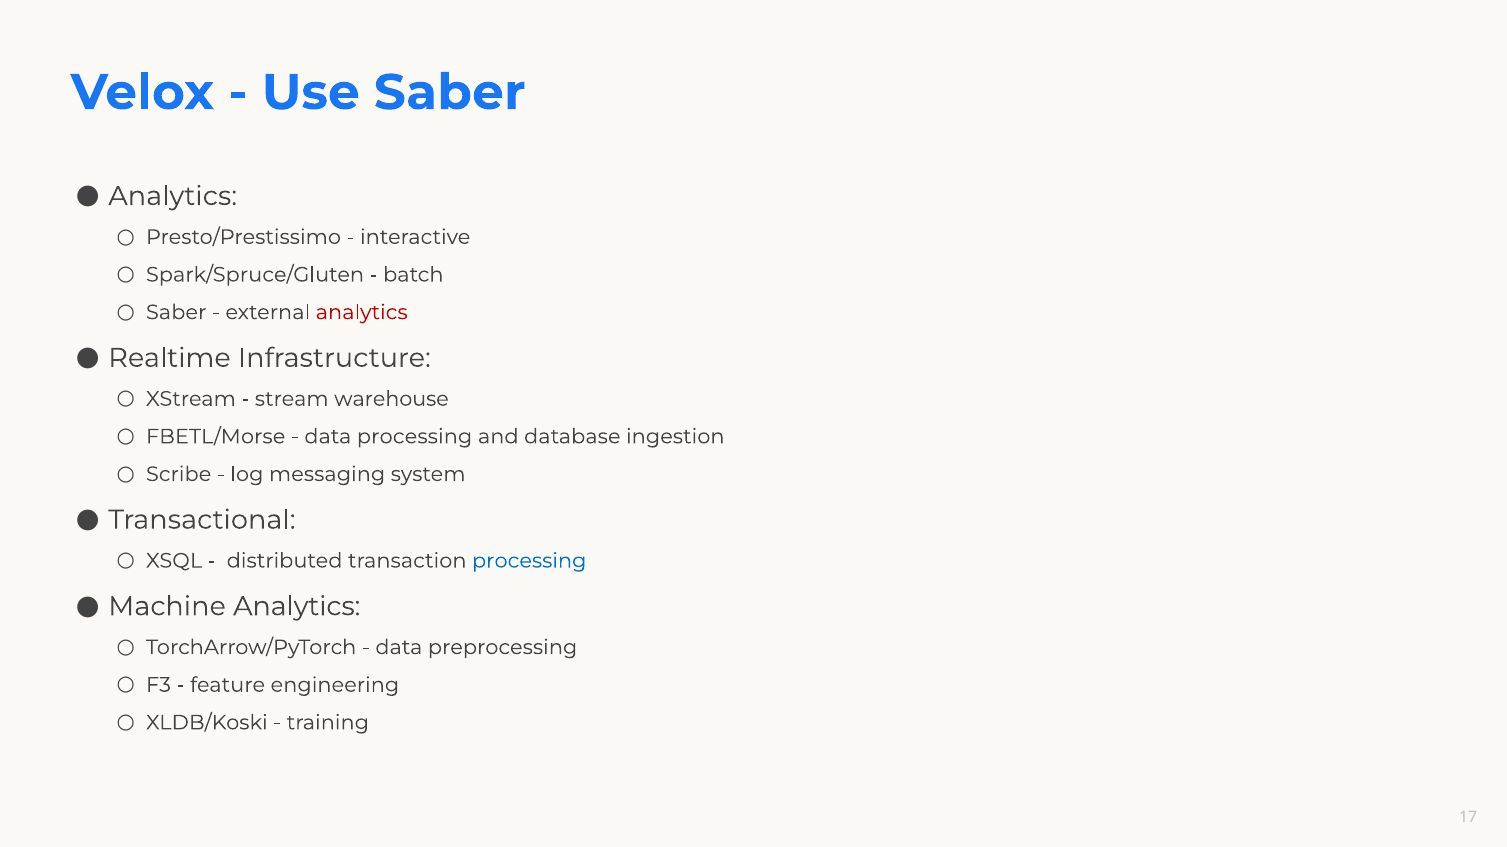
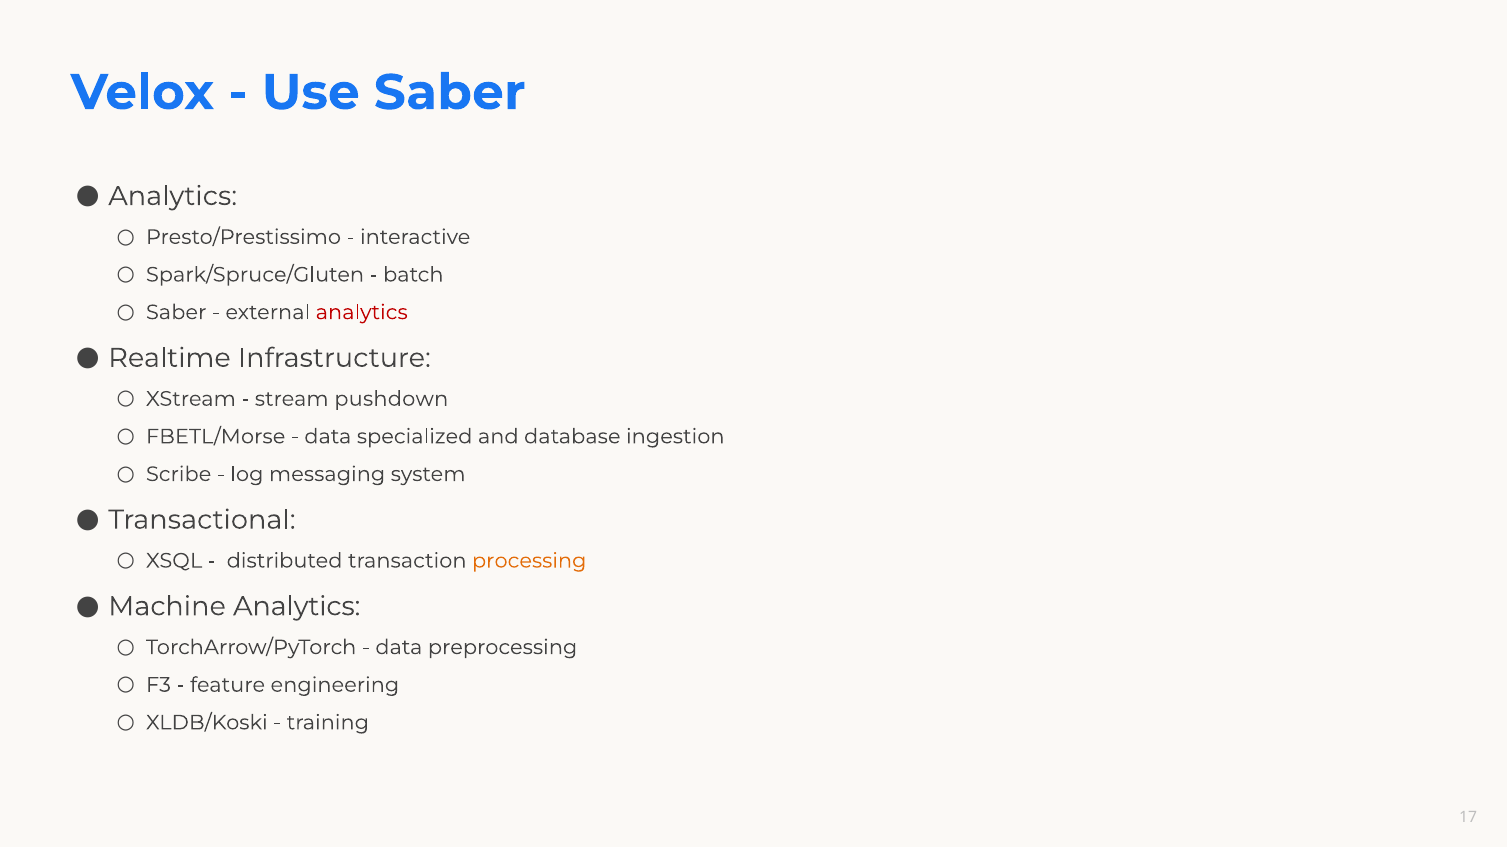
warehouse: warehouse -> pushdown
data processing: processing -> specialized
processing at (529, 561) colour: blue -> orange
